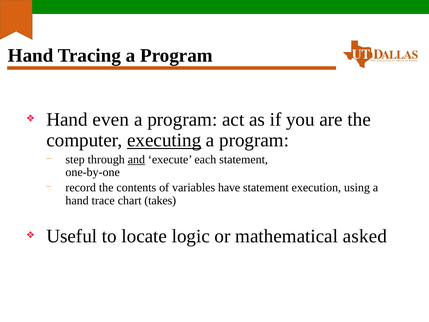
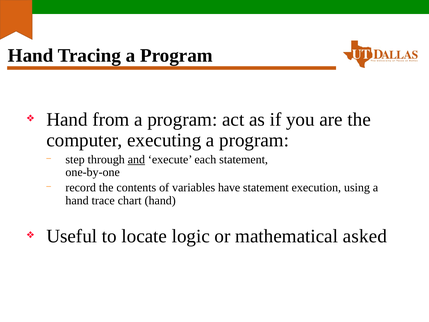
even: even -> from
executing underline: present -> none
chart takes: takes -> hand
